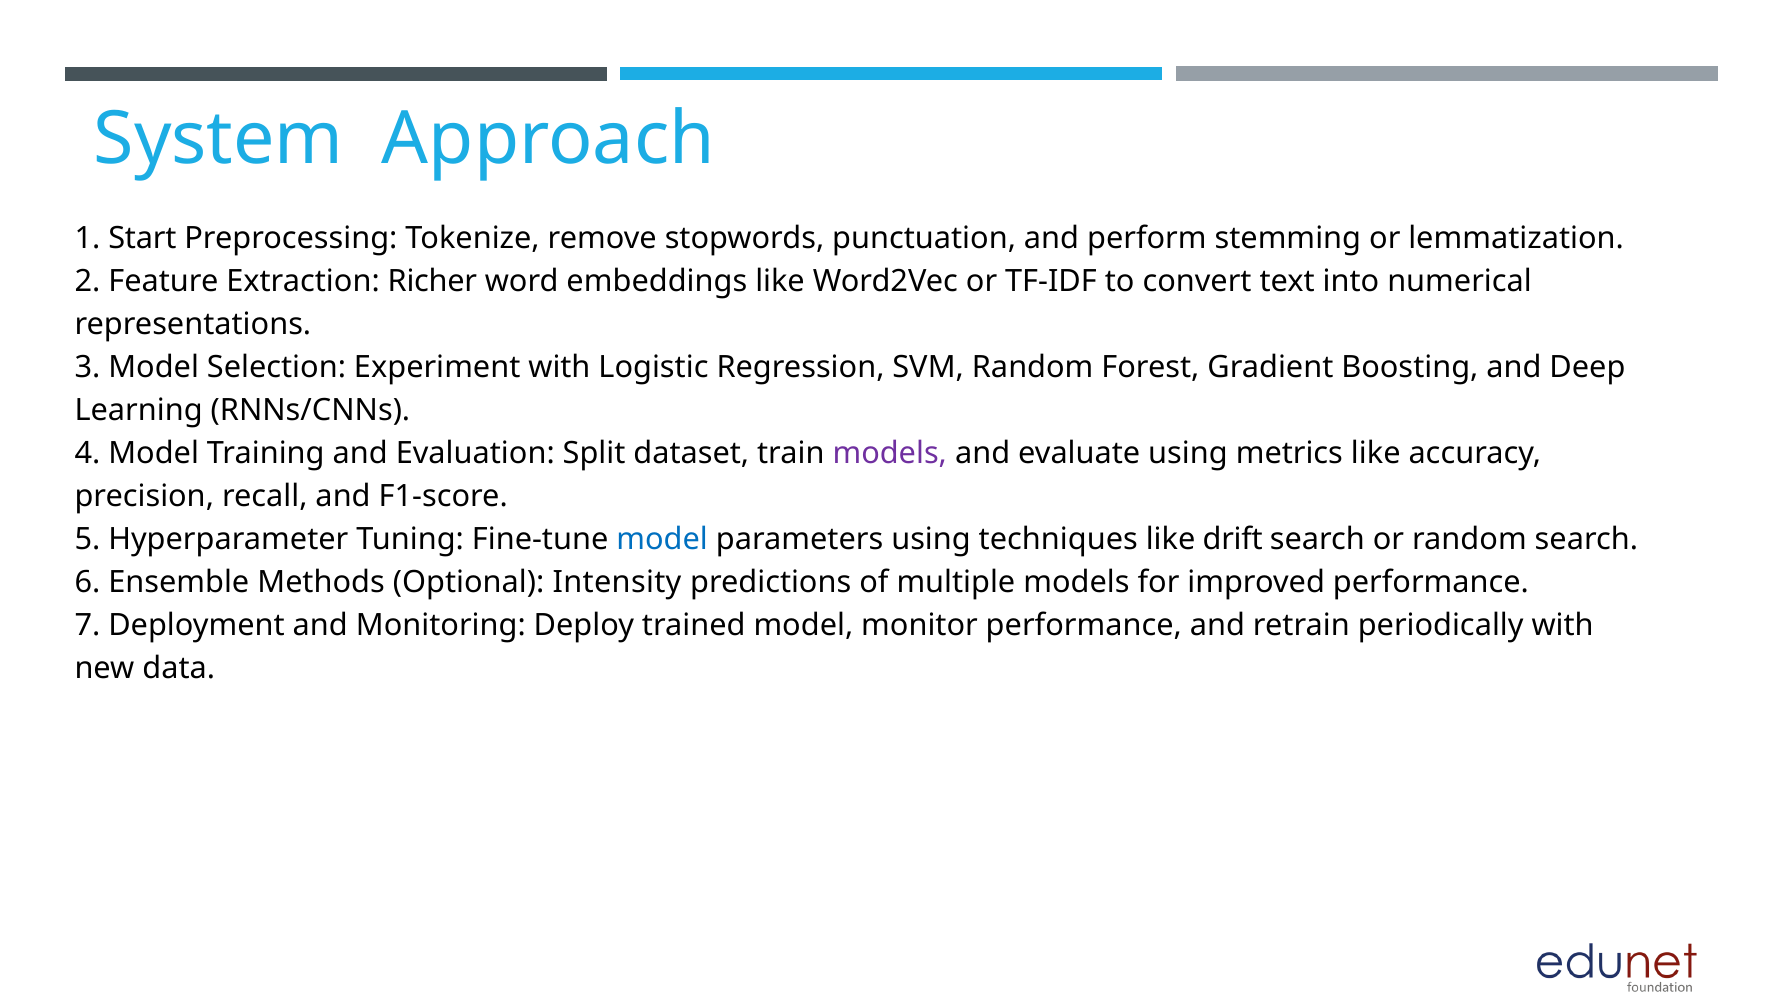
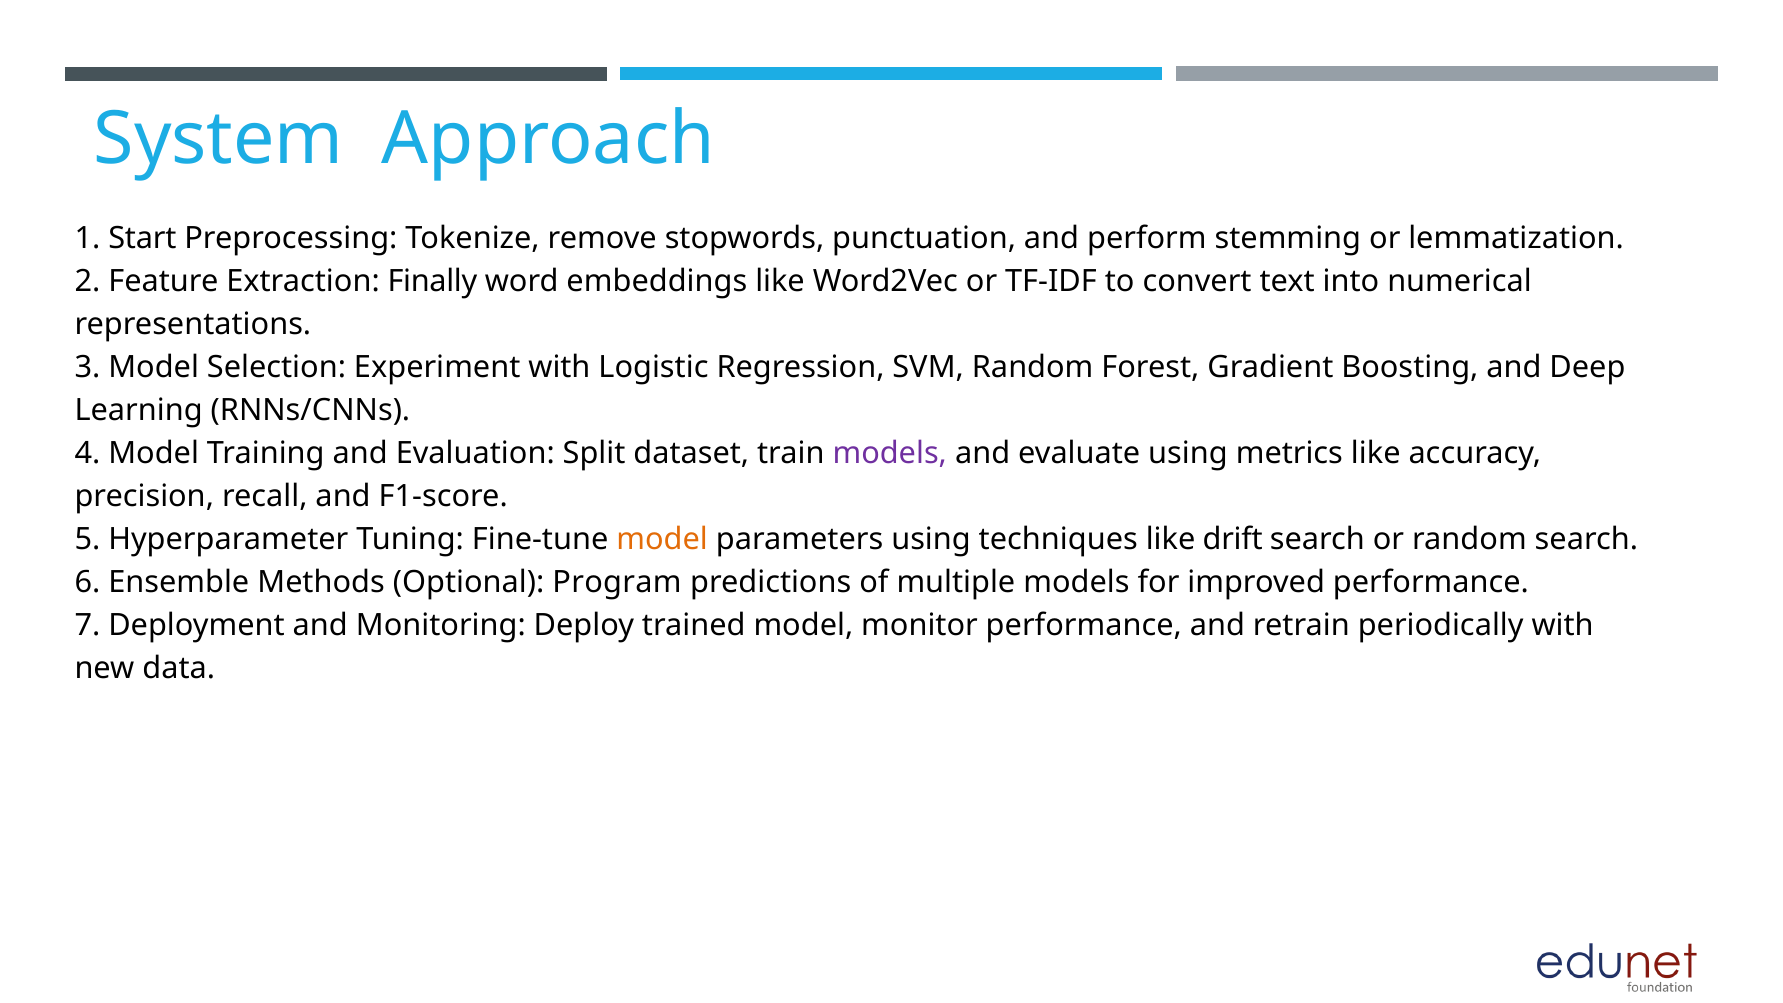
Richer: Richer -> Finally
model at (662, 539) colour: blue -> orange
Intensity: Intensity -> Program
